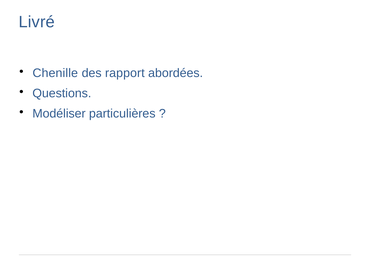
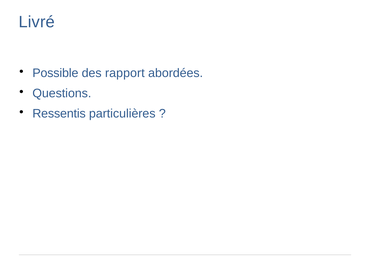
Chenille: Chenille -> Possible
Modéliser: Modéliser -> Ressentis
